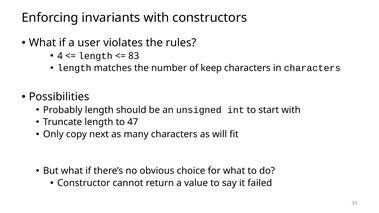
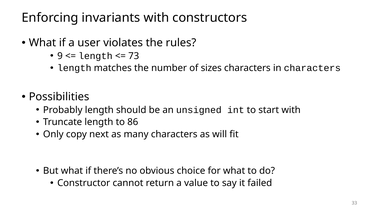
4: 4 -> 9
83: 83 -> 73
keep: keep -> sizes
47: 47 -> 86
